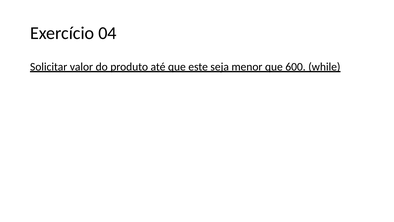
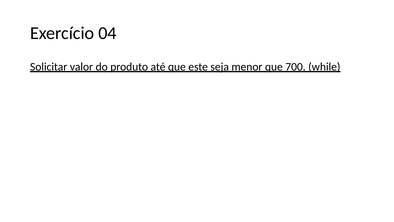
600: 600 -> 700
